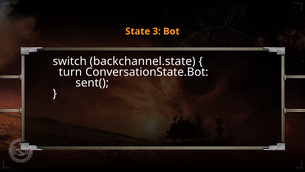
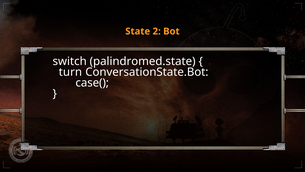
3: 3 -> 2
backchannel.state: backchannel.state -> palindromed.state
sent(: sent( -> case(
